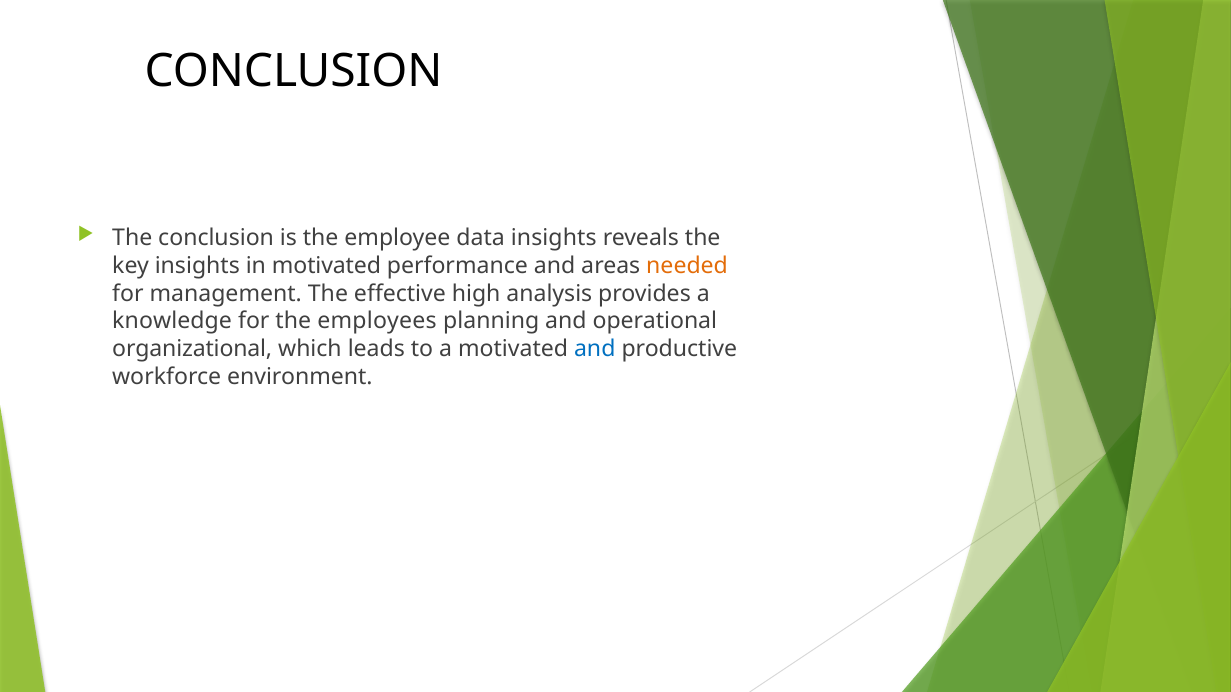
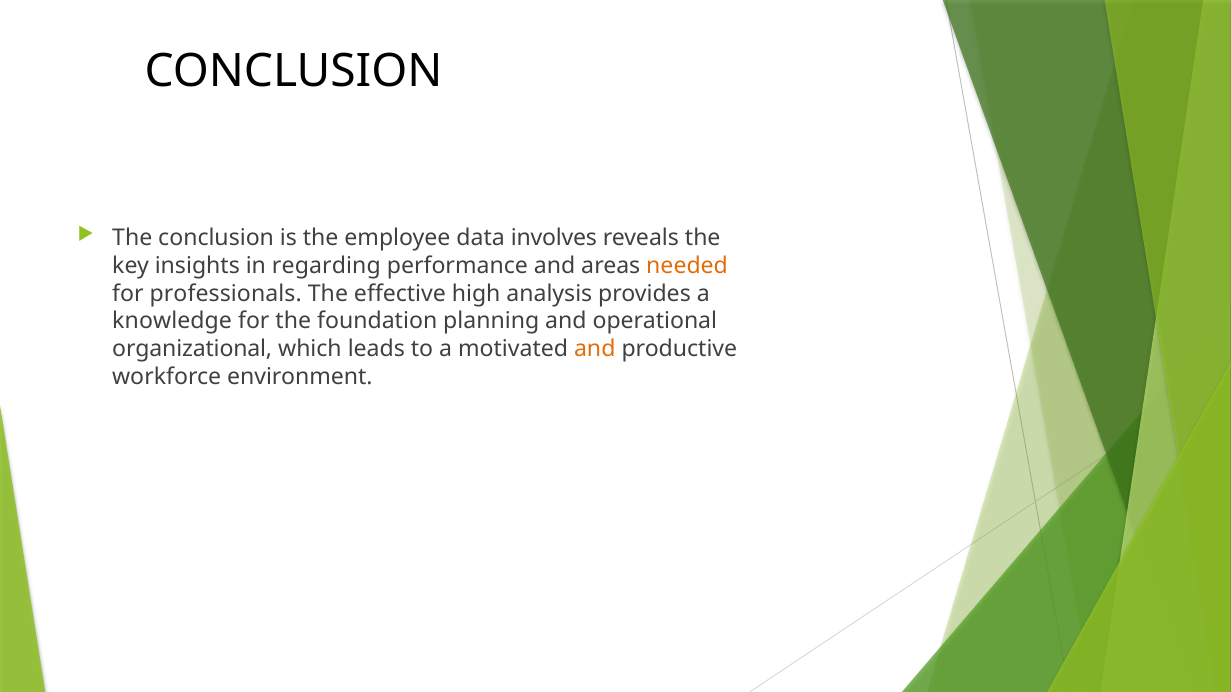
data insights: insights -> involves
in motivated: motivated -> regarding
management: management -> professionals
employees: employees -> foundation
and at (595, 349) colour: blue -> orange
